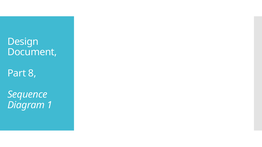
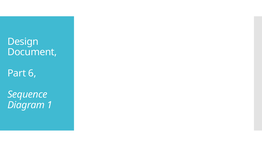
8: 8 -> 6
